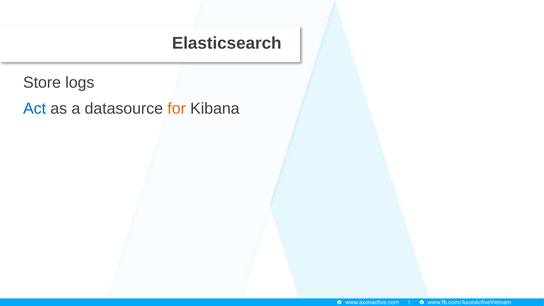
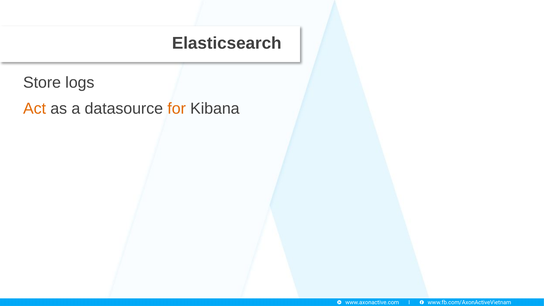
Act colour: blue -> orange
